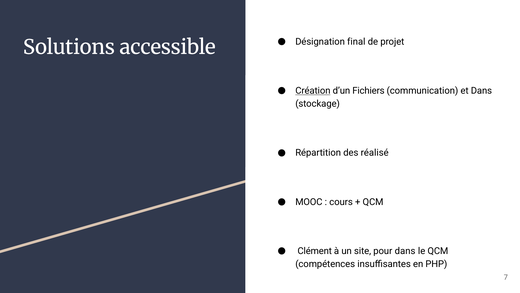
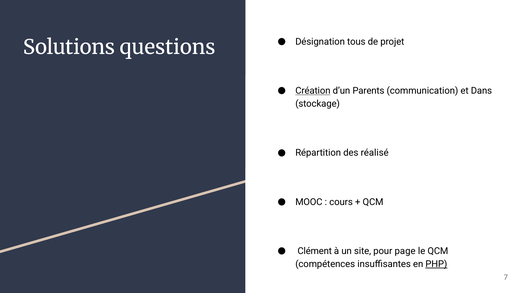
final: final -> tous
accessible: accessible -> questions
Fichiers: Fichiers -> Parents
pour dans: dans -> page
PHP underline: none -> present
